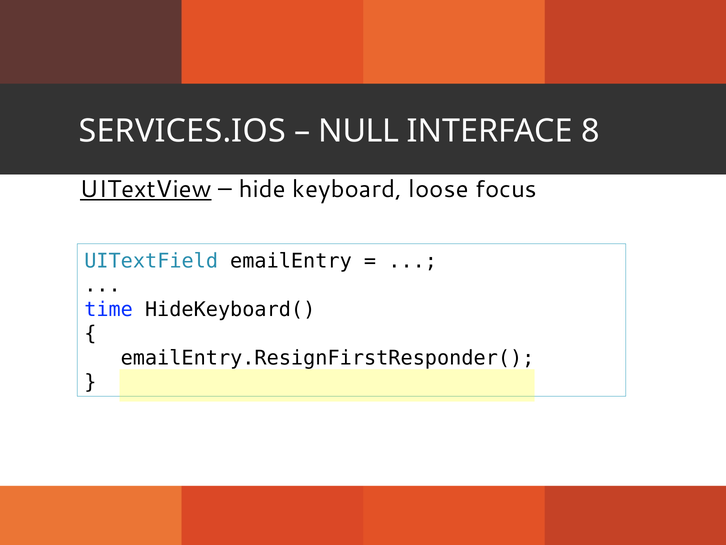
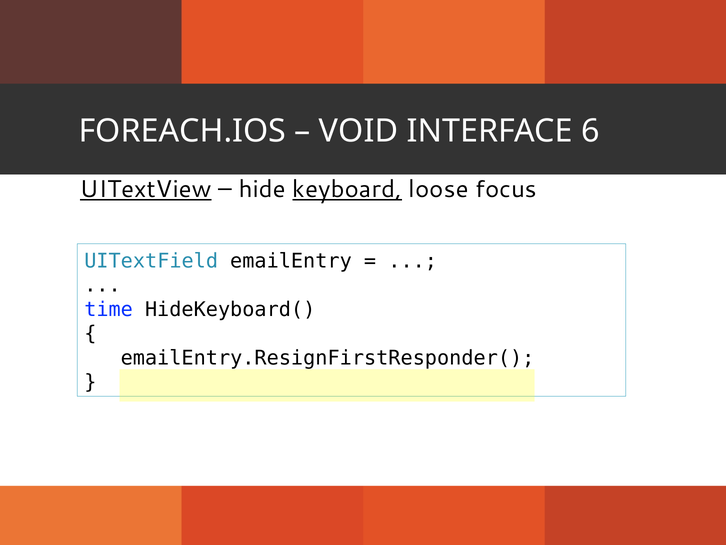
SERVICES.IOS: SERVICES.IOS -> FOREACH.IOS
NULL: NULL -> VOID
8: 8 -> 6
keyboard underline: none -> present
